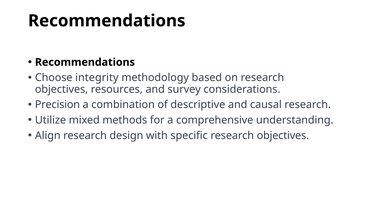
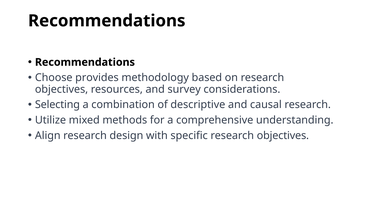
integrity: integrity -> provides
Precision: Precision -> Selecting
